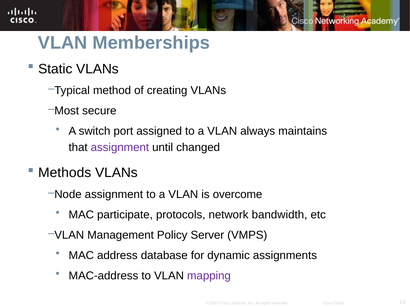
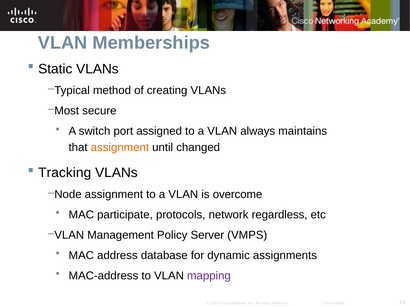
assignment at (120, 148) colour: purple -> orange
Methods: Methods -> Tracking
bandwidth: bandwidth -> regardless
